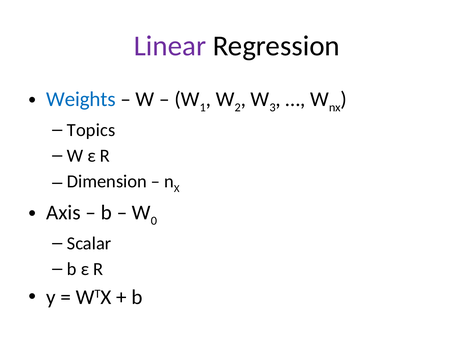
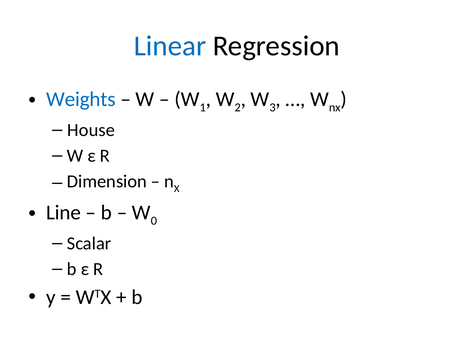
Linear colour: purple -> blue
Topics: Topics -> House
Axis: Axis -> Line
